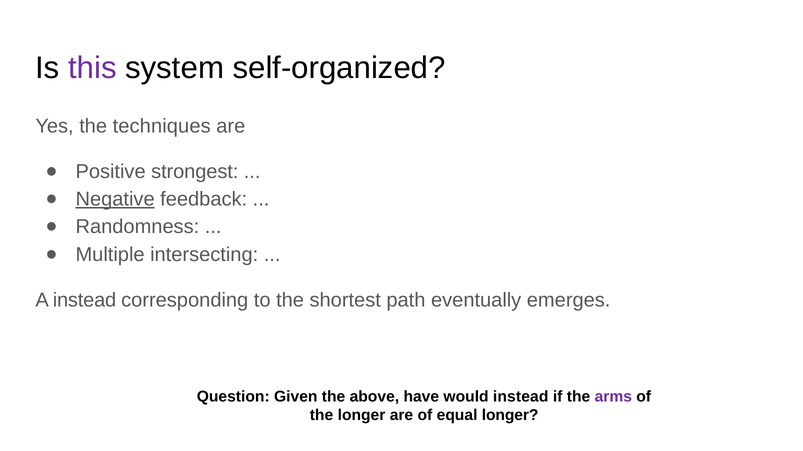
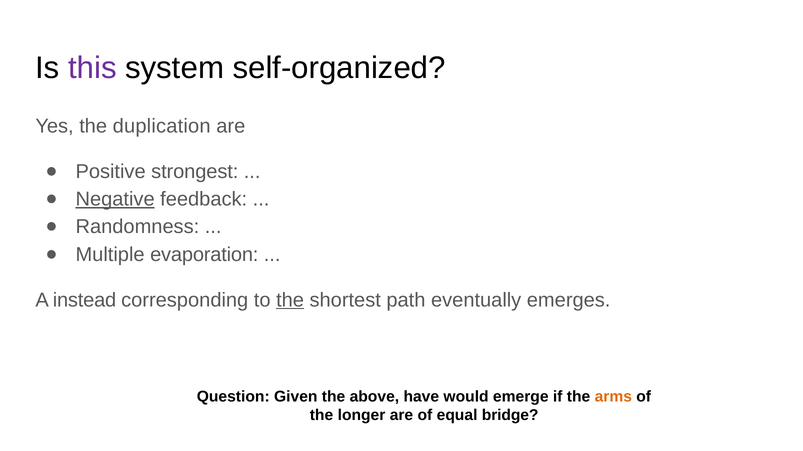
techniques: techniques -> duplication
intersecting: intersecting -> evaporation
the at (290, 300) underline: none -> present
would instead: instead -> emerge
arms colour: purple -> orange
equal longer: longer -> bridge
